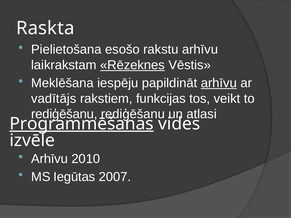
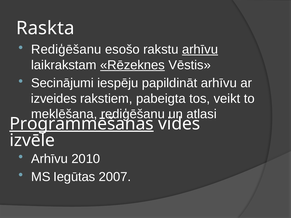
Pielietošana at (66, 50): Pielietošana -> Rediģēšanu
arhīvu at (200, 50) underline: none -> present
Meklēšana: Meklēšana -> Secinājumi
arhīvu at (219, 83) underline: present -> none
vadītājs: vadītājs -> izveides
funkcijas: funkcijas -> pabeigta
rediģēšanu at (64, 114): rediģēšanu -> meklēšana
